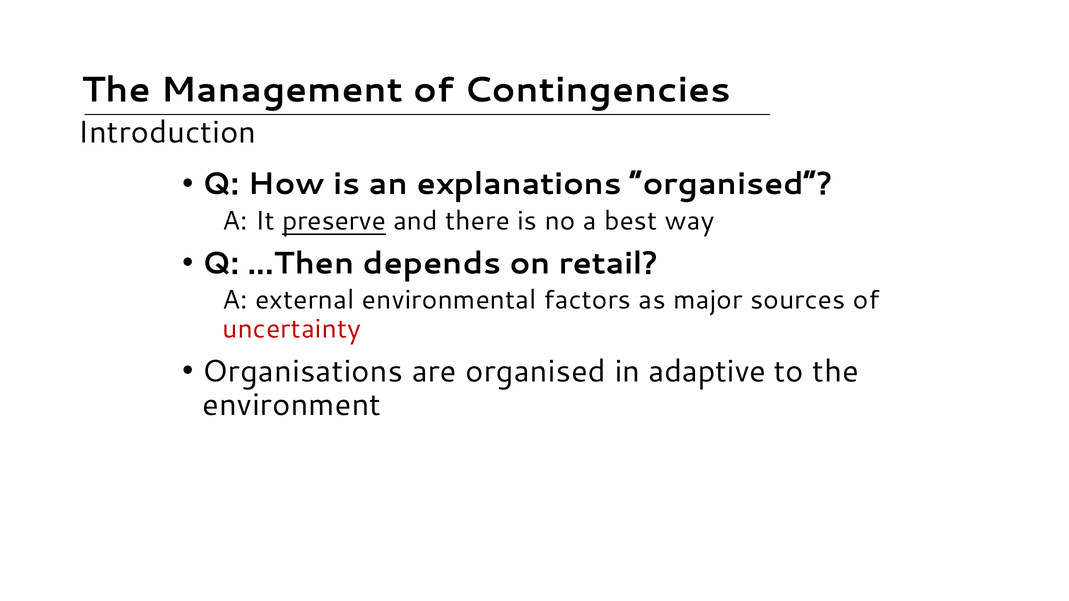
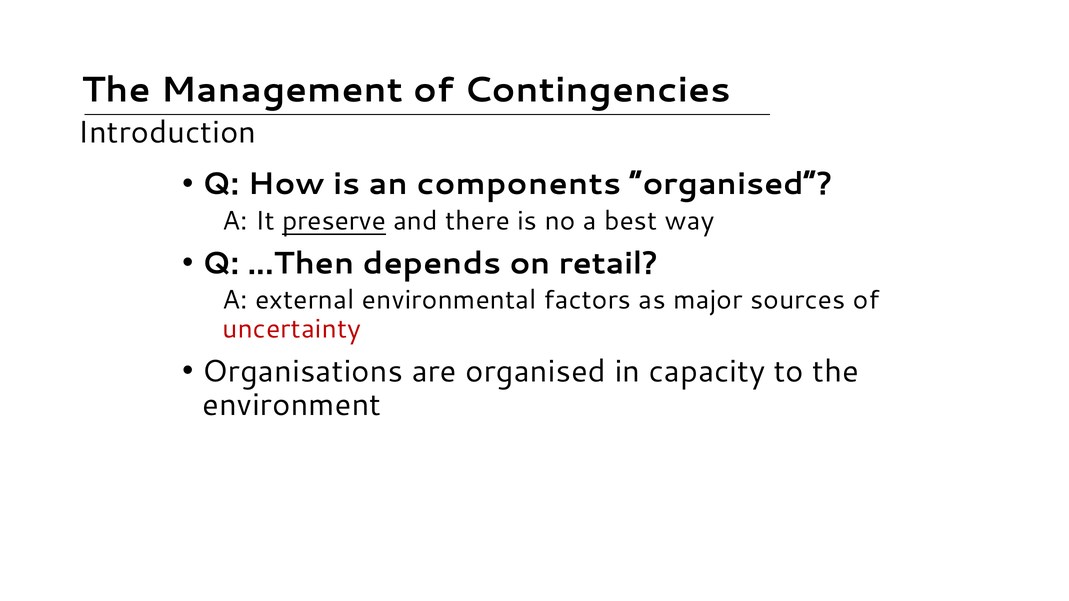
explanations: explanations -> components
adaptive: adaptive -> capacity
